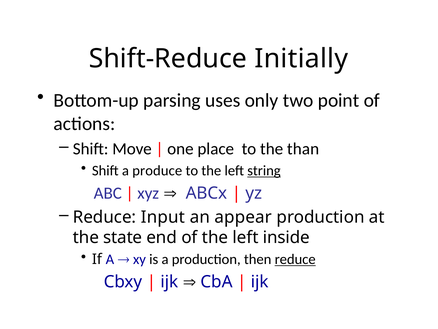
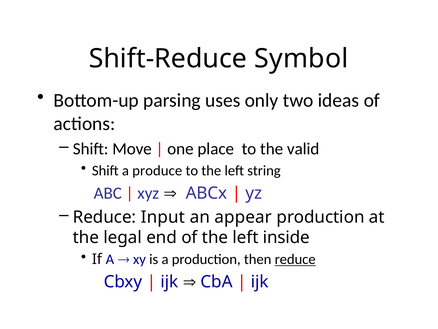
Initially: Initially -> Symbol
point: point -> ideas
than: than -> valid
string underline: present -> none
state: state -> legal
